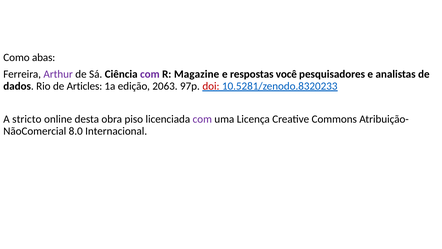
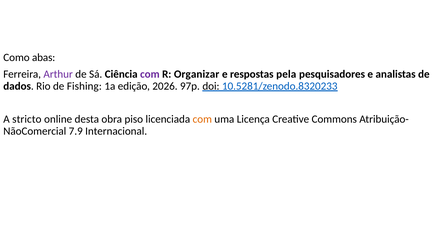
Magazine: Magazine -> Organizar
você: você -> pela
Articles: Articles -> Fishing
2063: 2063 -> 2026
doi colour: red -> black
com at (202, 119) colour: purple -> orange
8.0: 8.0 -> 7.9
